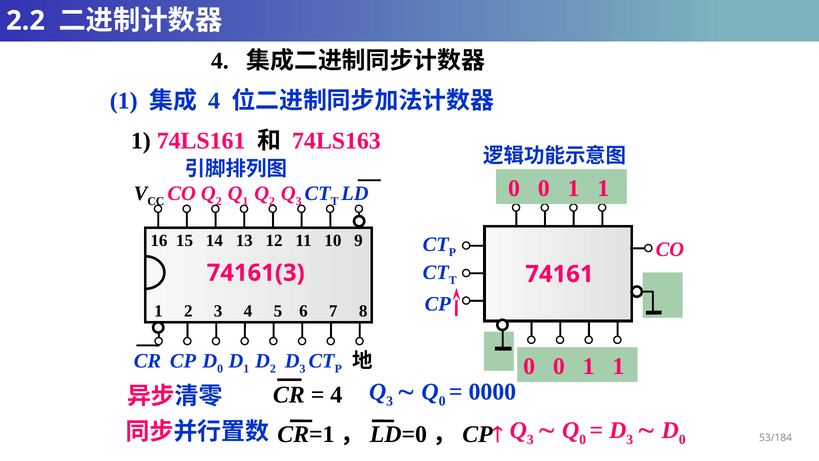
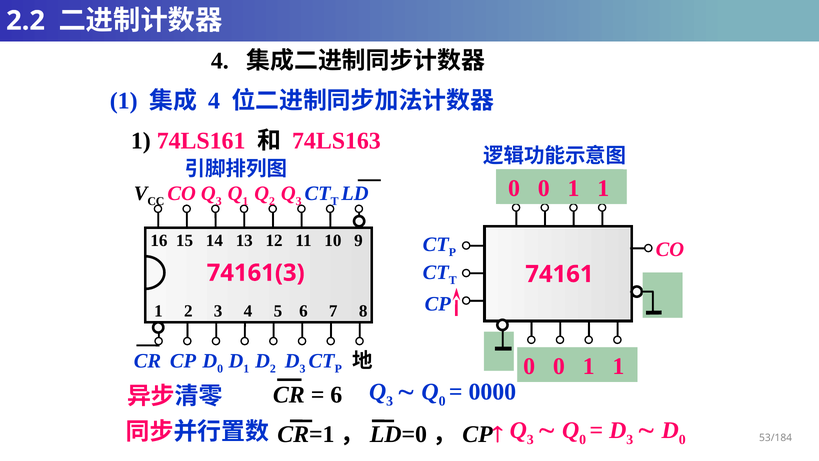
2 at (219, 201): 2 -> 3
4 at (336, 395): 4 -> 6
